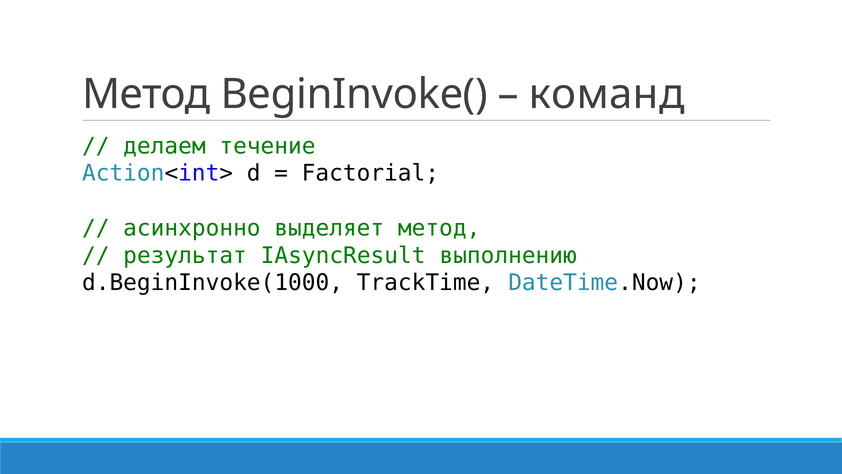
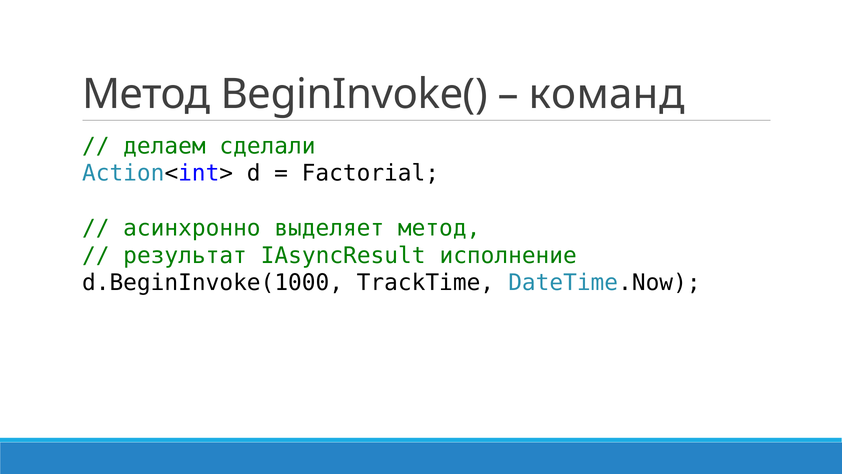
течение: течение -> сделали
выполнению: выполнению -> исполнение
